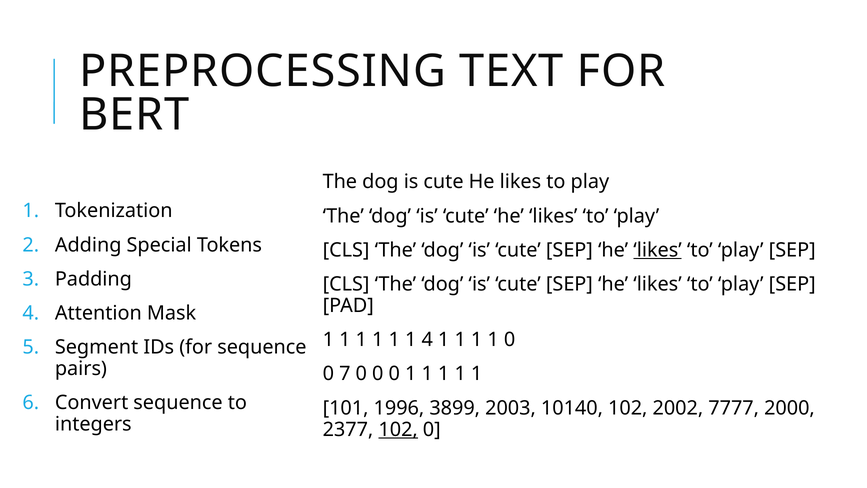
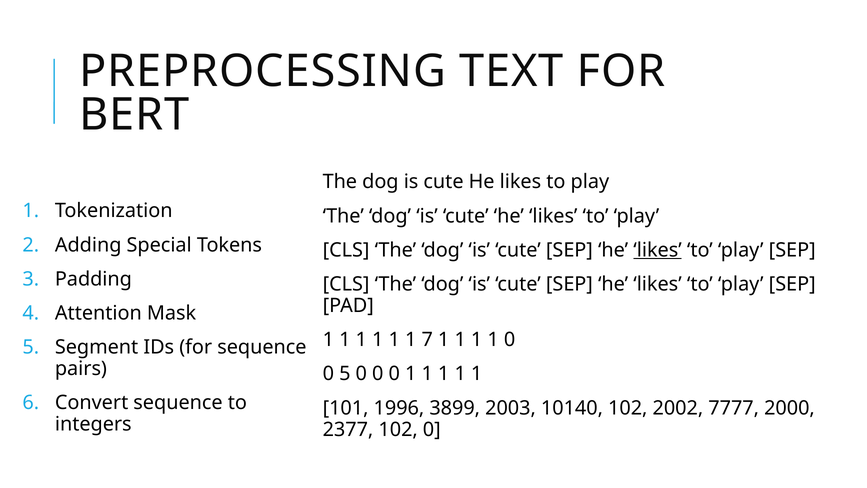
1 4: 4 -> 7
0 7: 7 -> 5
102 at (398, 429) underline: present -> none
